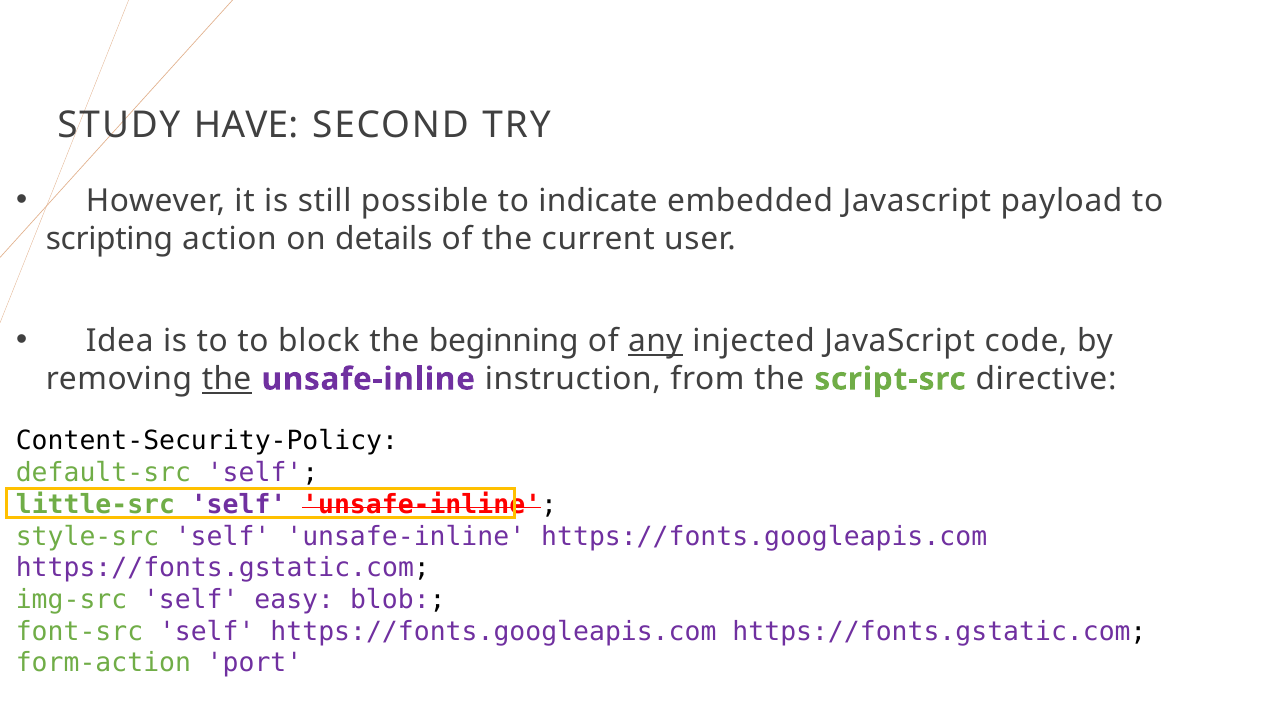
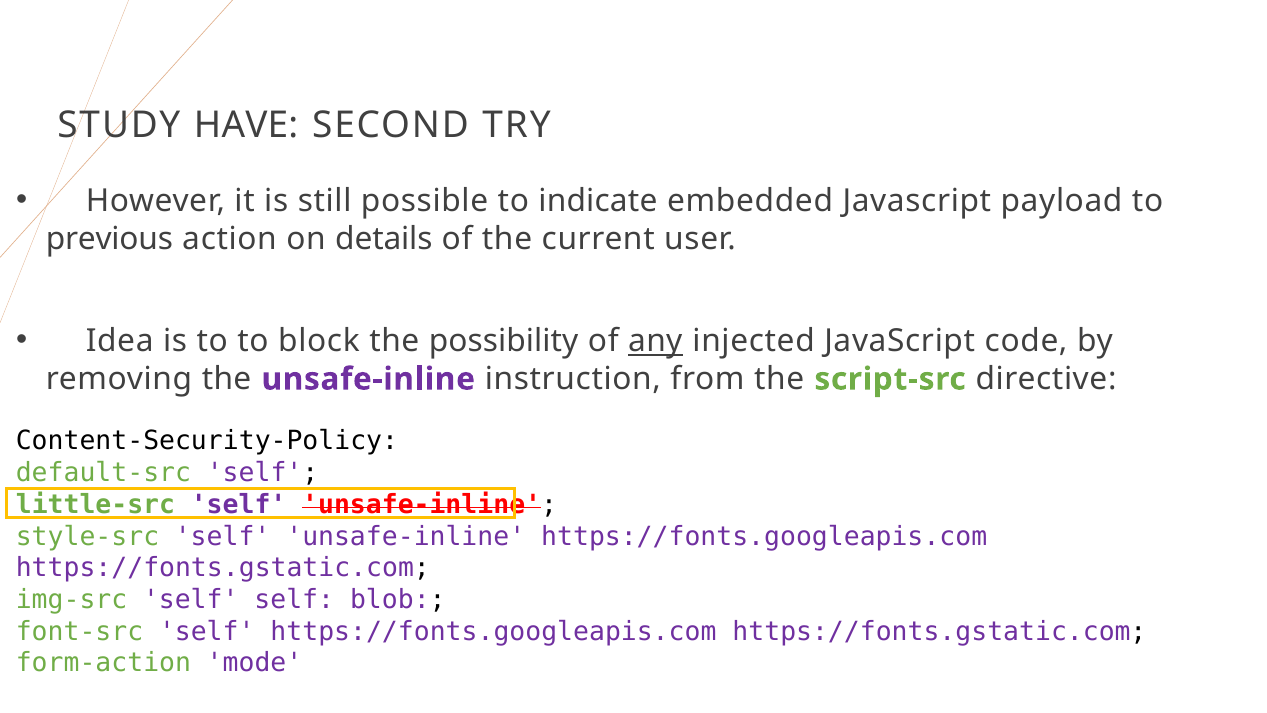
scripting: scripting -> previous
beginning: beginning -> possibility
the at (227, 379) underline: present -> none
self easy: easy -> self
port: port -> mode
